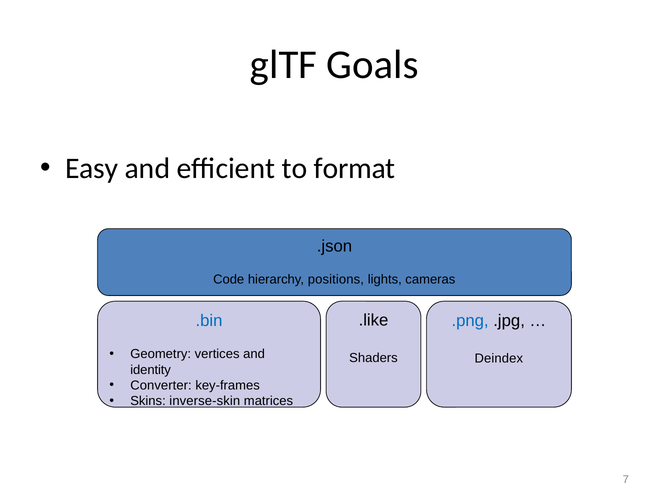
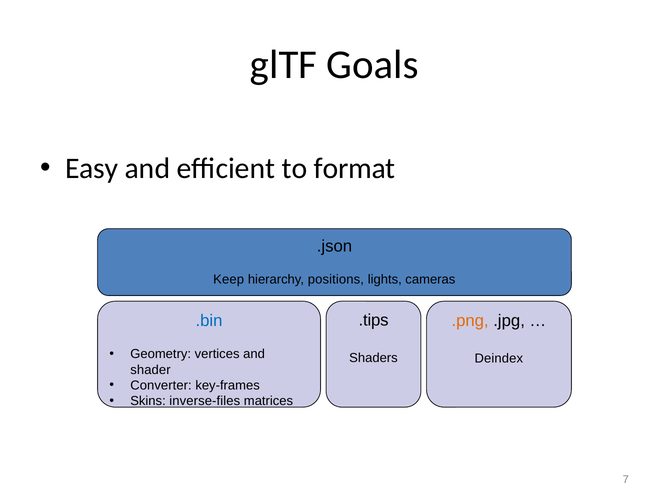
Code: Code -> Keep
.like: .like -> .tips
.png colour: blue -> orange
identity: identity -> shader
inverse-skin: inverse-skin -> inverse-files
